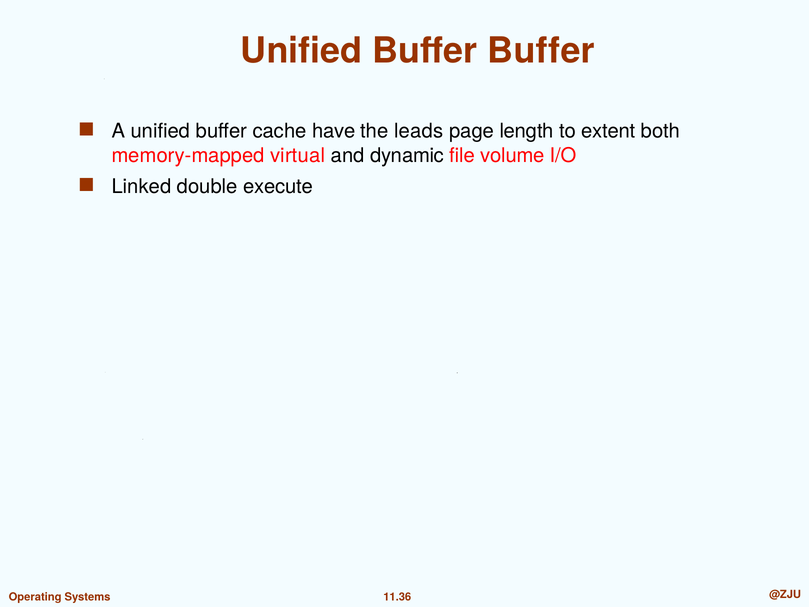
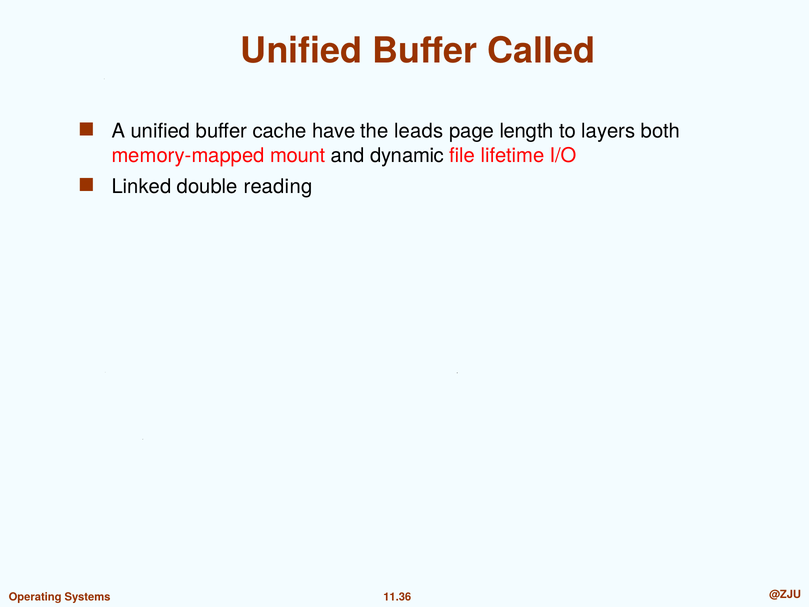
Buffer Buffer: Buffer -> Called
extent: extent -> layers
virtual: virtual -> mount
volume: volume -> lifetime
execute: execute -> reading
